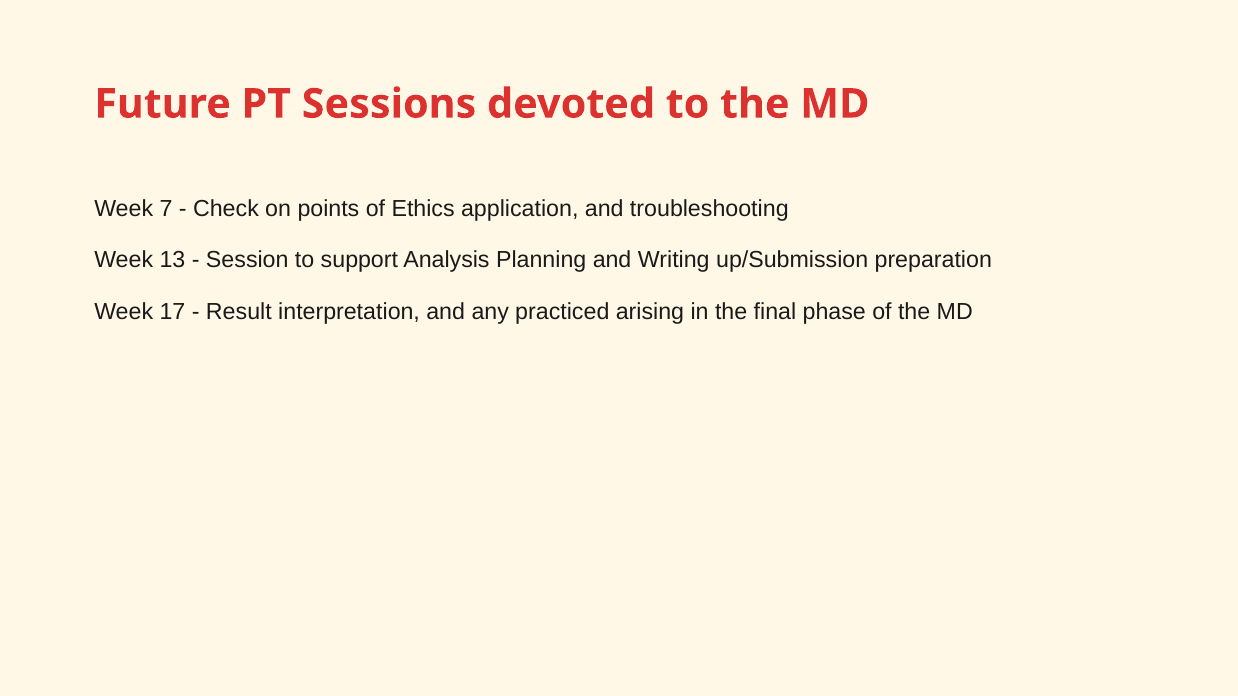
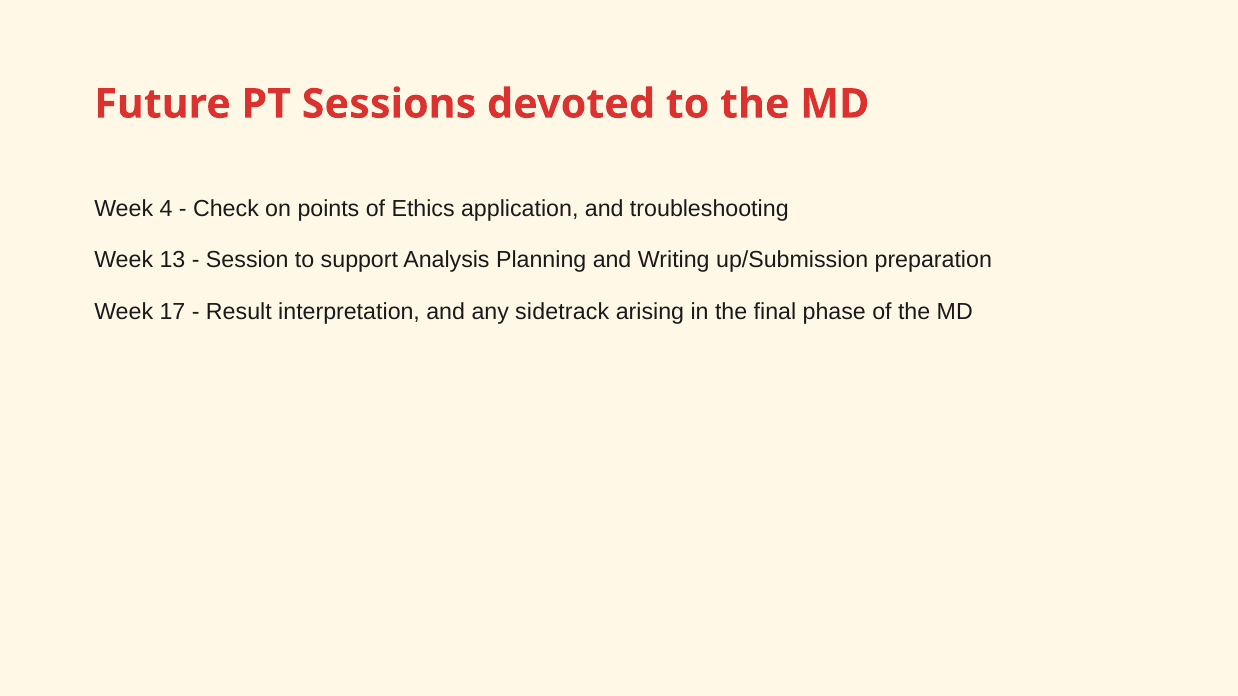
7: 7 -> 4
practiced: practiced -> sidetrack
